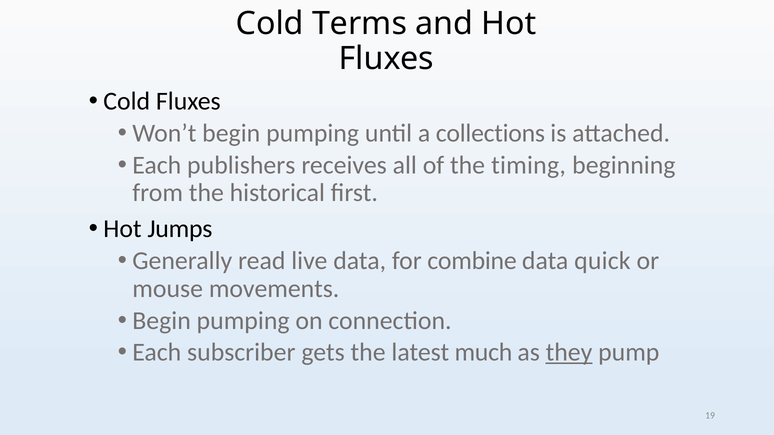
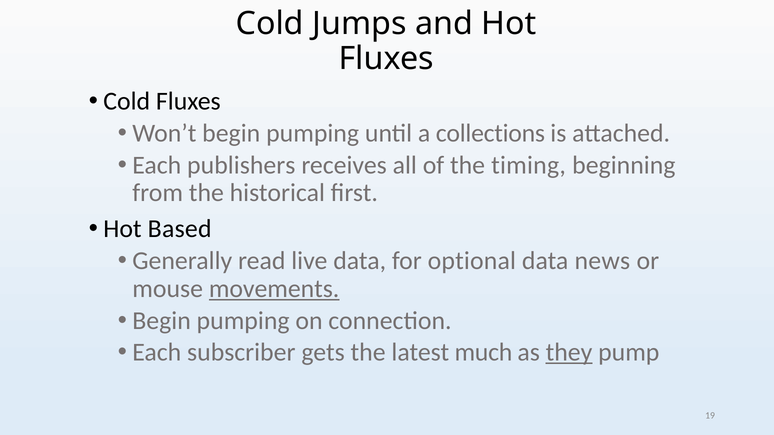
Terms: Terms -> Jumps
Jumps: Jumps -> Based
combine: combine -> optional
quick: quick -> news
movements underline: none -> present
